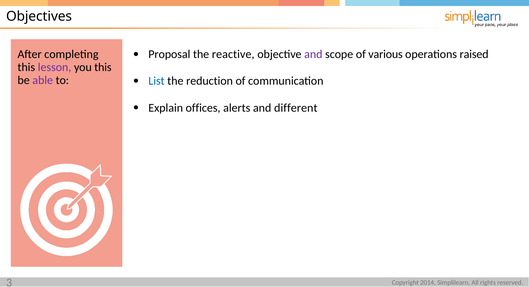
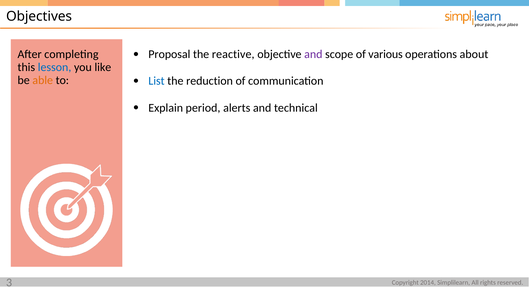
raised: raised -> about
lesson colour: purple -> blue
you this: this -> like
able colour: purple -> orange
offices: offices -> period
different: different -> technical
